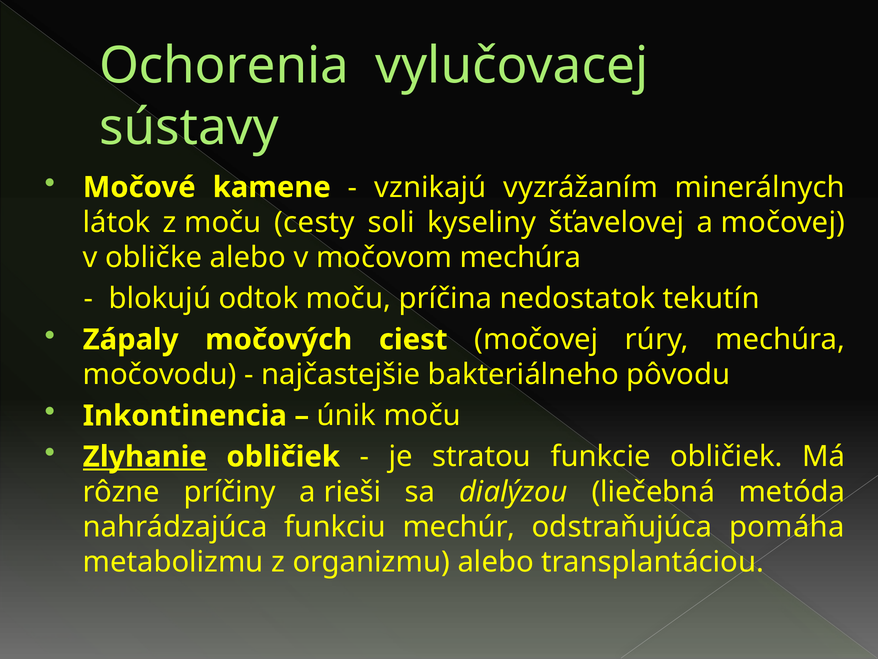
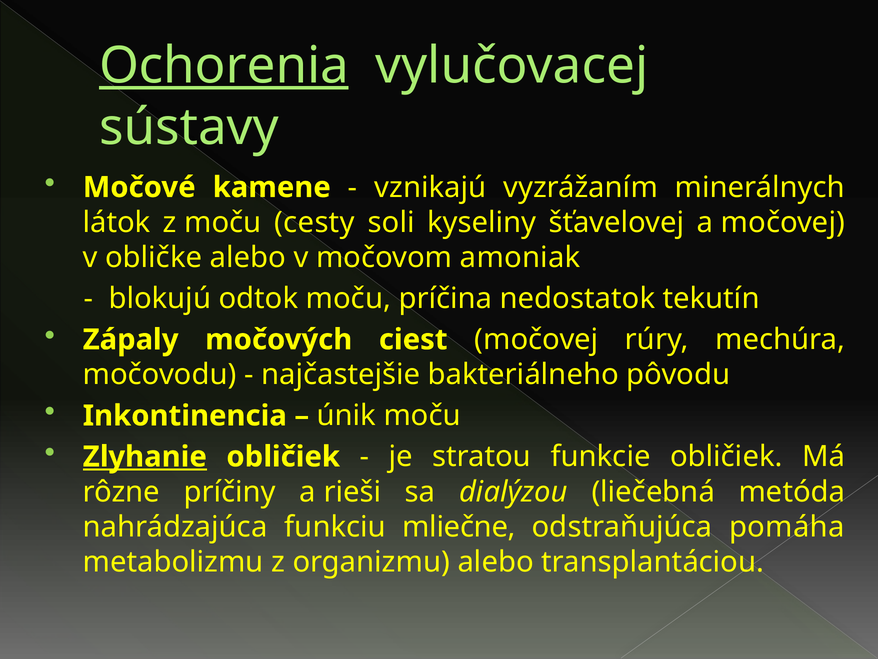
Ochorenia underline: none -> present
močovom mechúra: mechúra -> amoniak
mechúr: mechúr -> mliečne
